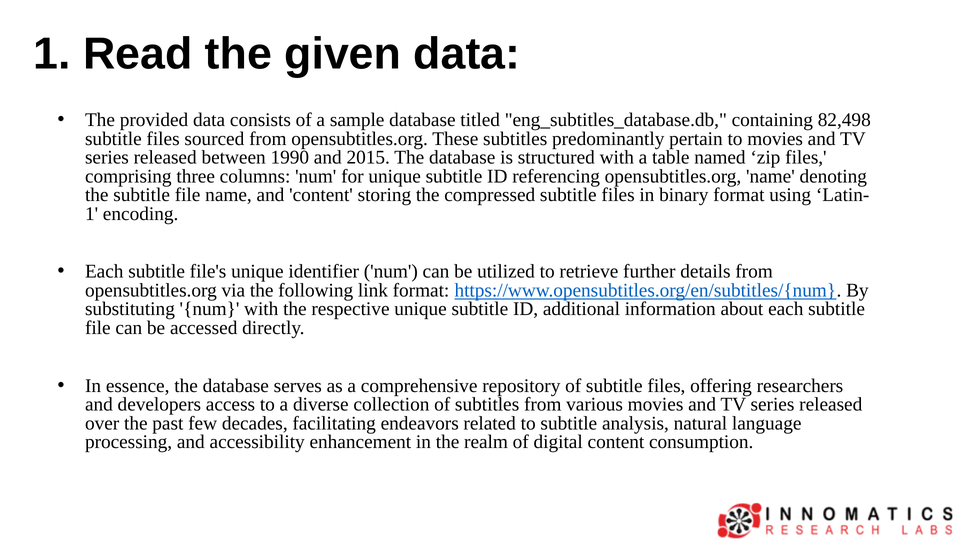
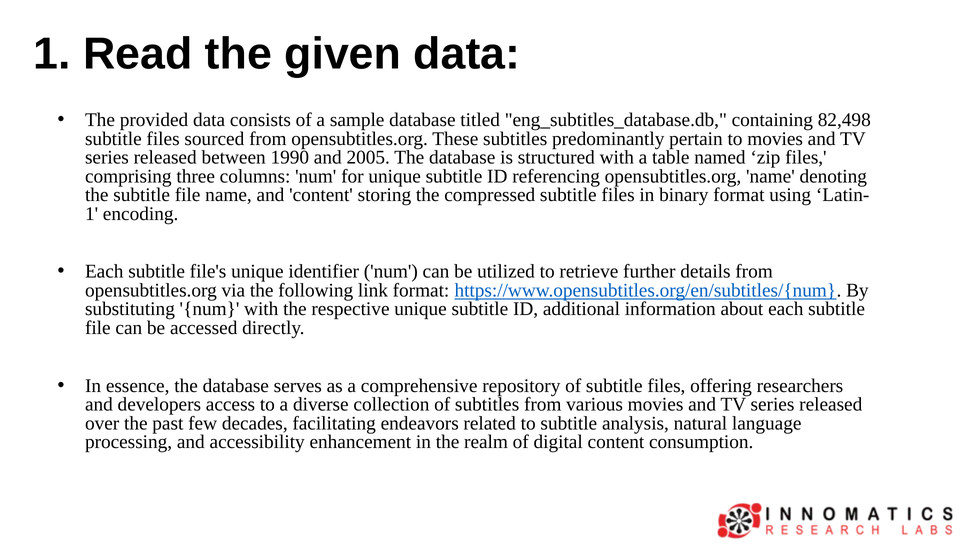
2015: 2015 -> 2005
